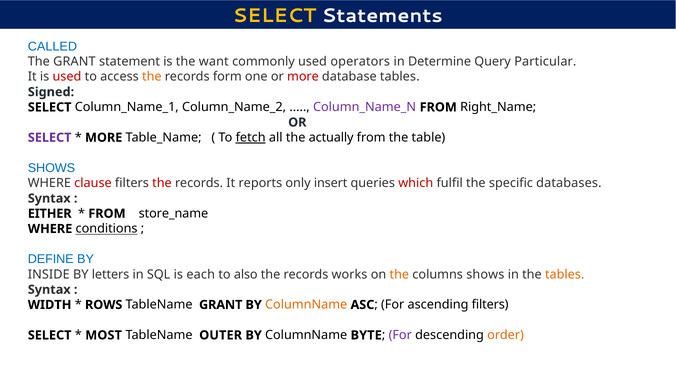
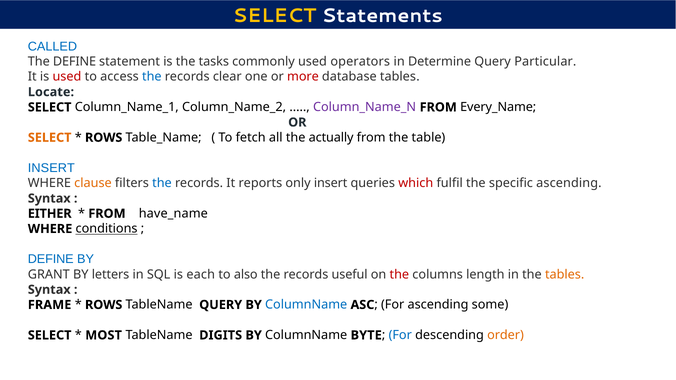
The GRANT: GRANT -> DEFINE
want: want -> tasks
the at (152, 77) colour: orange -> blue
form: form -> clear
Signed: Signed -> Locate
Right_Name: Right_Name -> Every_Name
SELECT at (50, 138) colour: purple -> orange
MORE at (104, 138): MORE -> ROWS
fetch underline: present -> none
SHOWS at (51, 168): SHOWS -> INSERT
clause colour: red -> orange
the at (162, 183) colour: red -> blue
specific databases: databases -> ascending
store_name: store_name -> have_name
INSIDE: INSIDE -> GRANT
works: works -> useful
the at (399, 275) colour: orange -> red
columns shows: shows -> length
WIDTH: WIDTH -> FRAME
TableName GRANT: GRANT -> QUERY
ColumnName at (306, 305) colour: orange -> blue
ascending filters: filters -> some
OUTER: OUTER -> DIGITS
For at (400, 335) colour: purple -> blue
